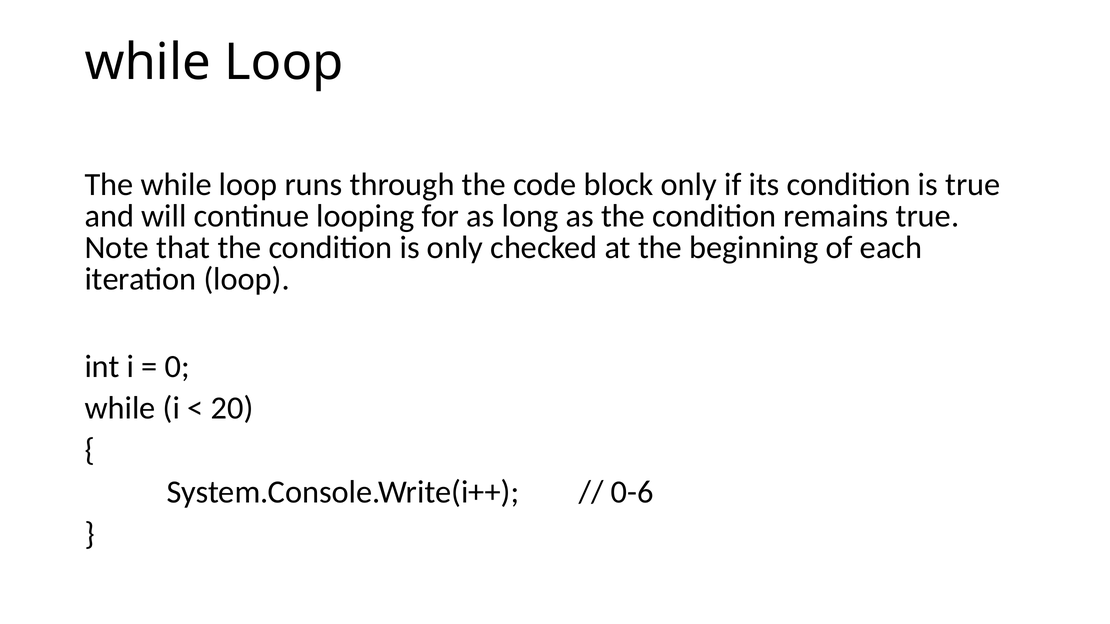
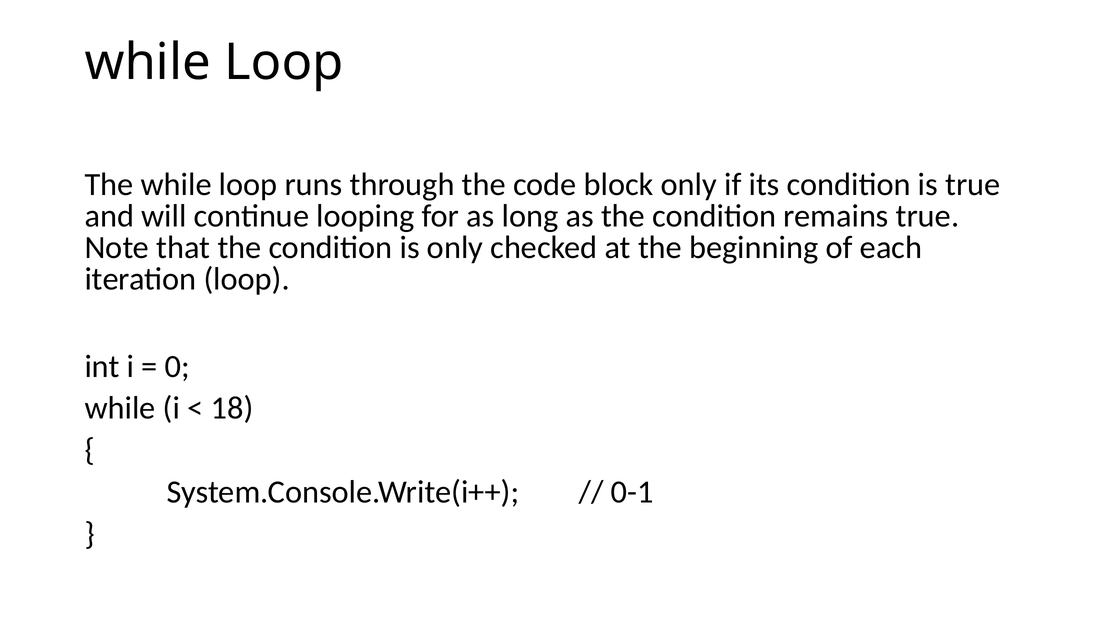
20: 20 -> 18
0-6: 0-6 -> 0-1
